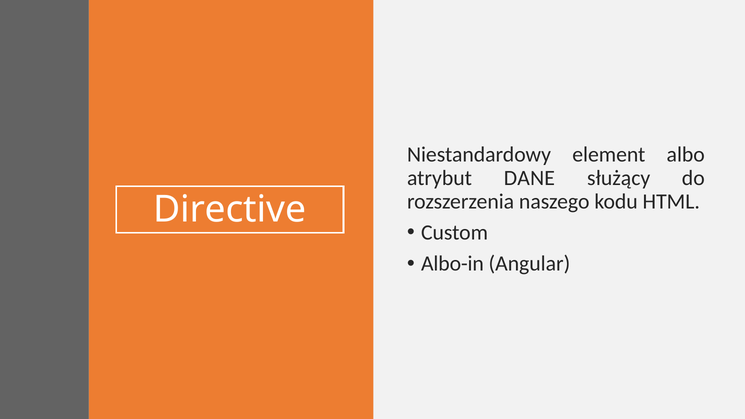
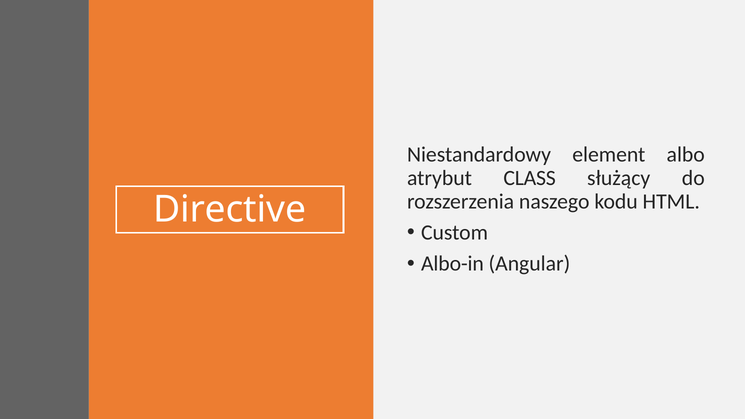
DANE: DANE -> CLASS
